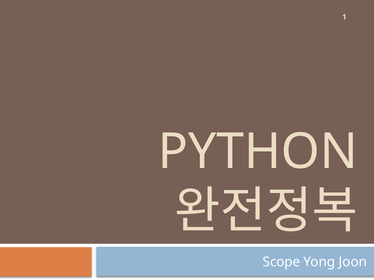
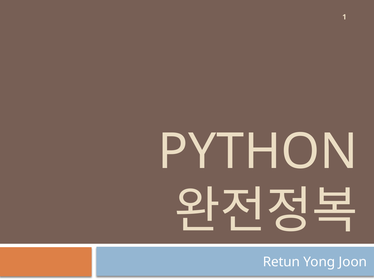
Scope: Scope -> Retun
